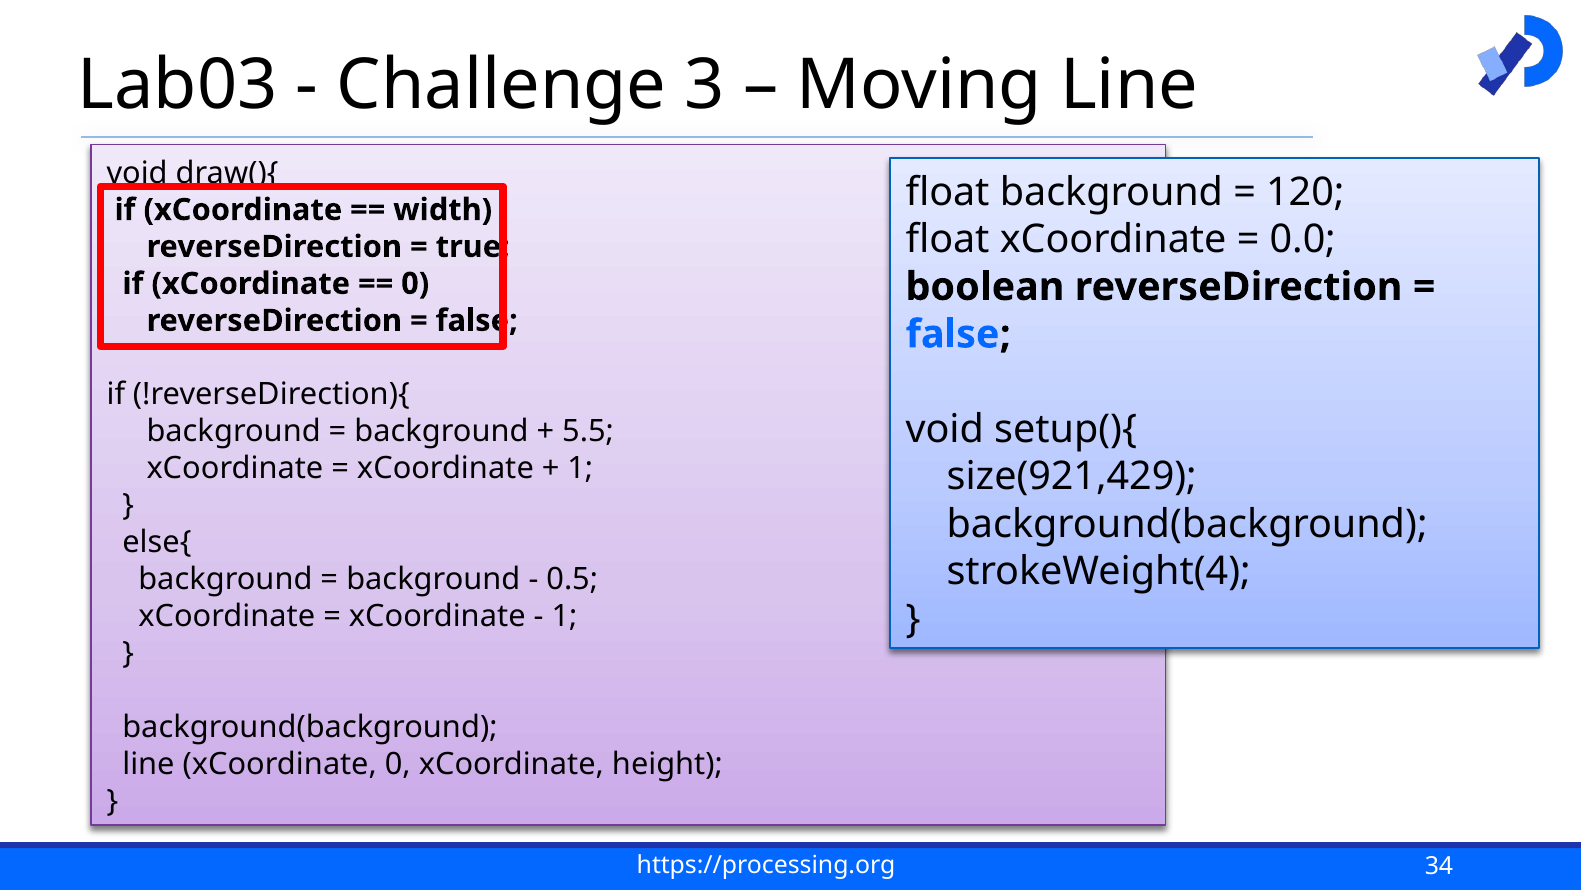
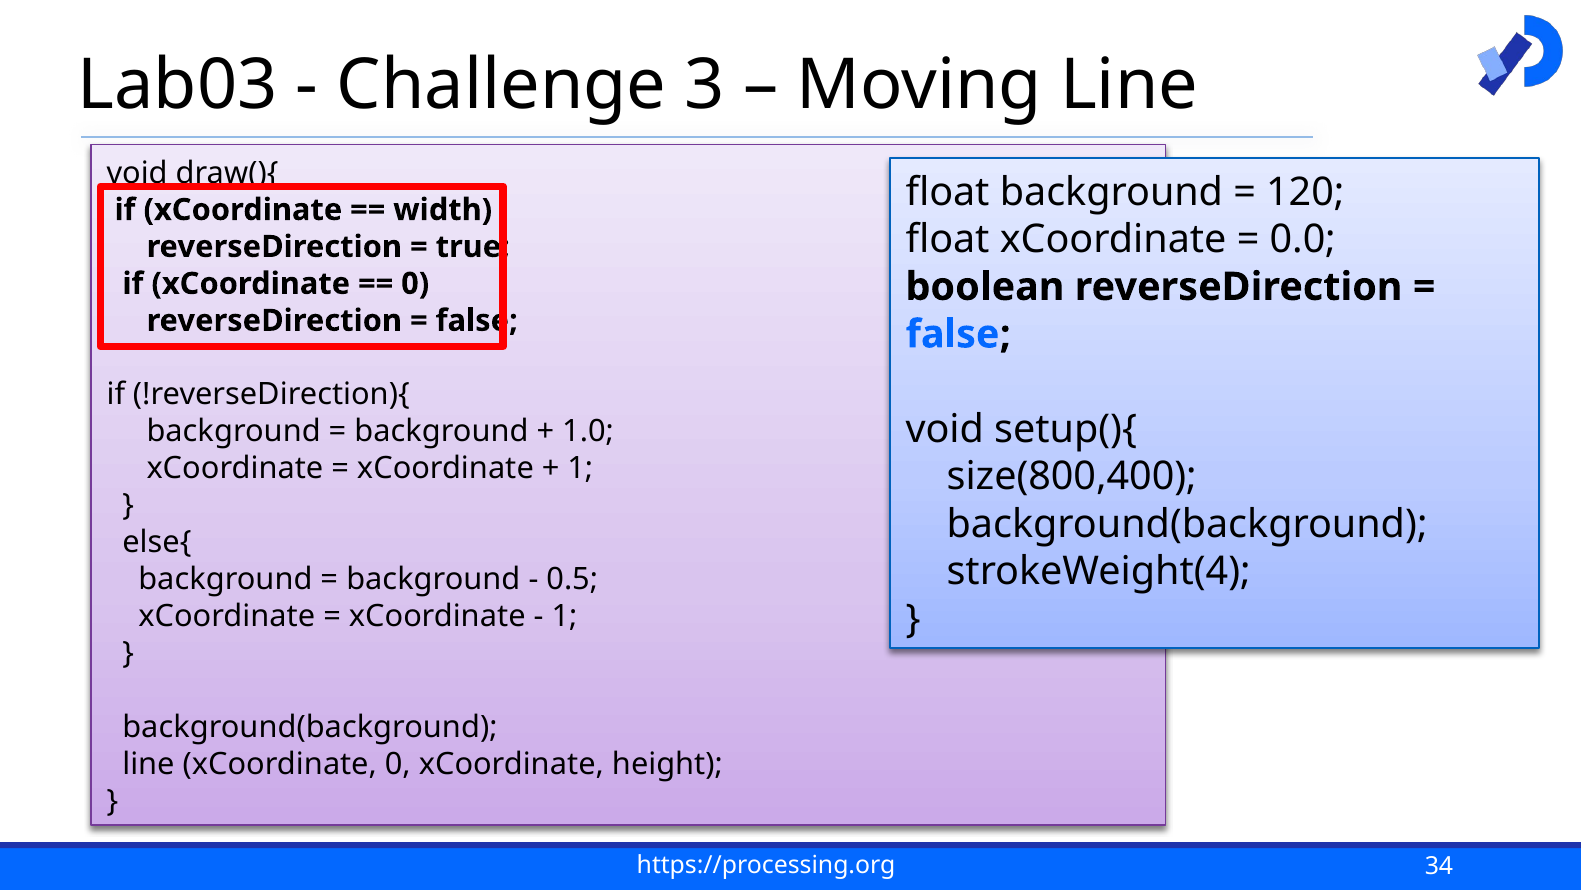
5.5: 5.5 -> 1.0
size(921,429: size(921,429 -> size(800,400
